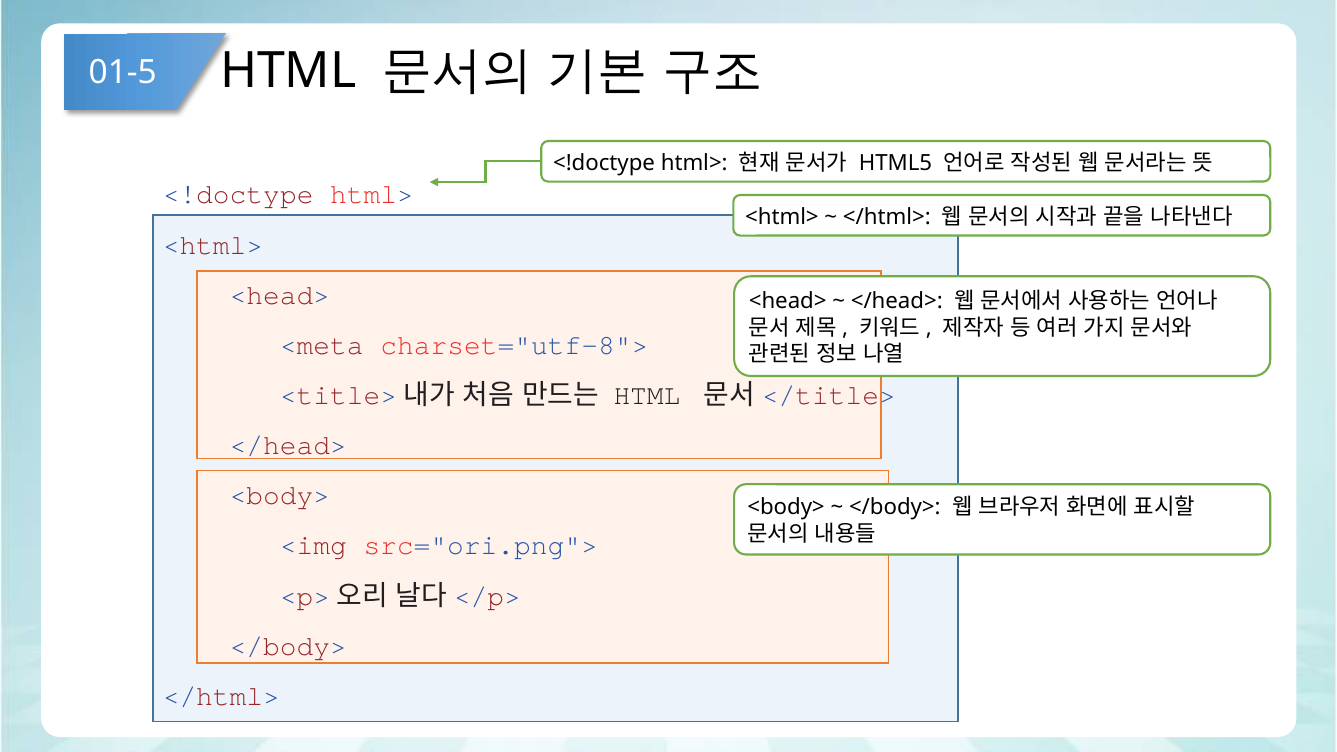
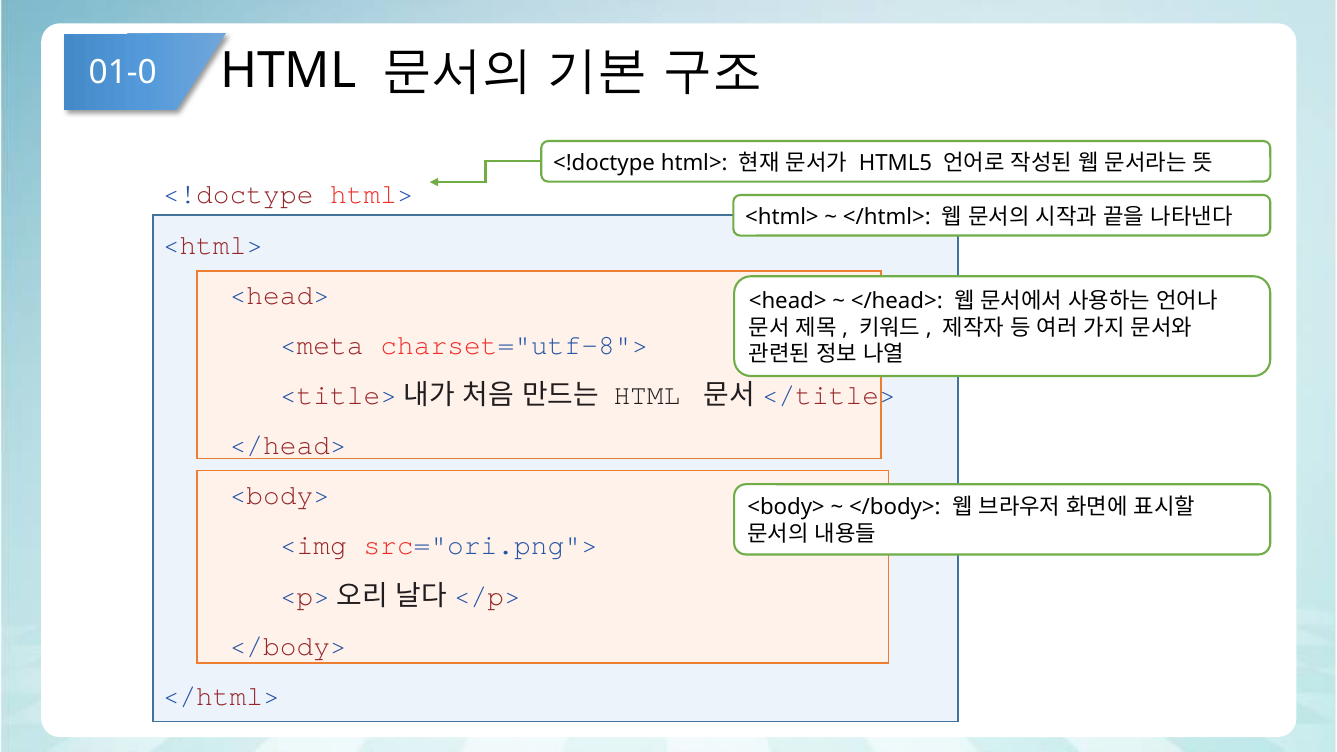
01-5: 01-5 -> 01-0
